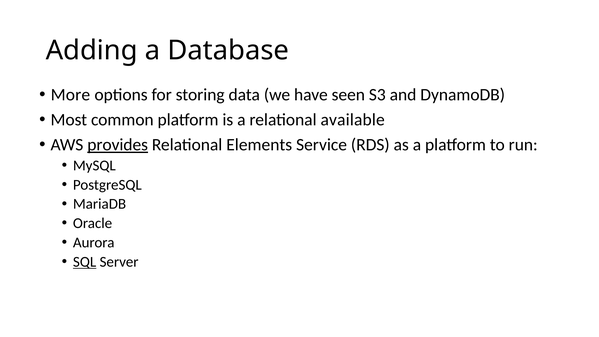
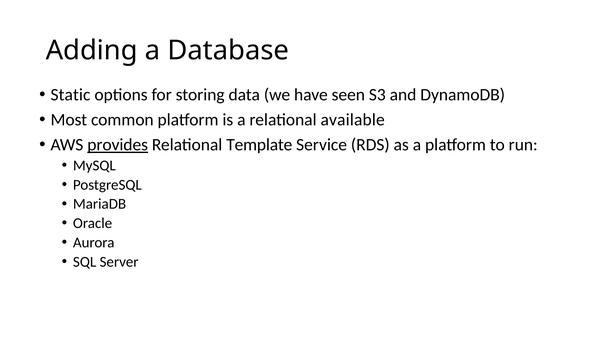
More: More -> Static
Elements: Elements -> Template
SQL underline: present -> none
